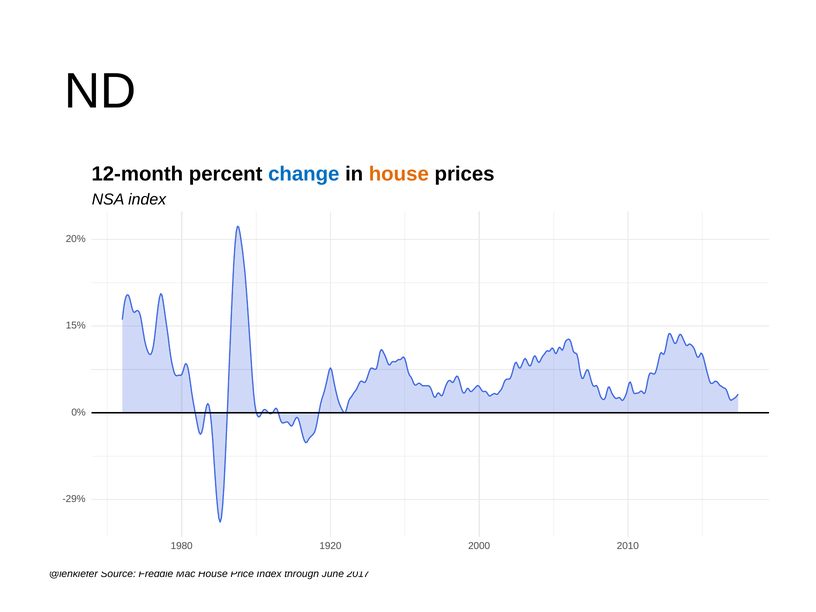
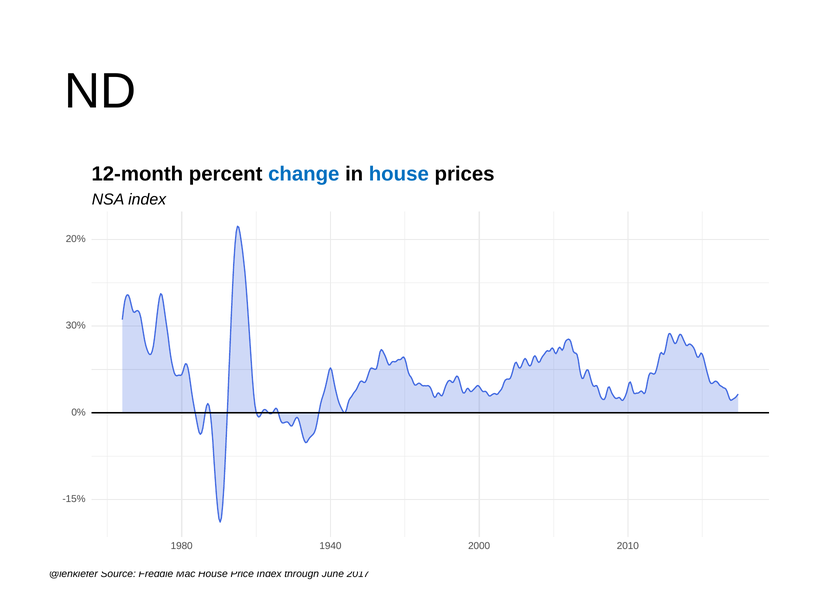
house at (399, 174) colour: orange -> blue
15%: 15% -> 30%
-29%: -29% -> -15%
1920: 1920 -> 1940
